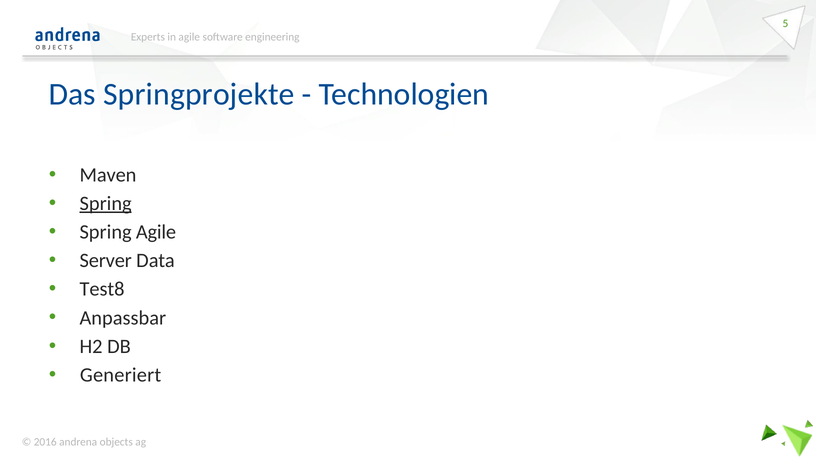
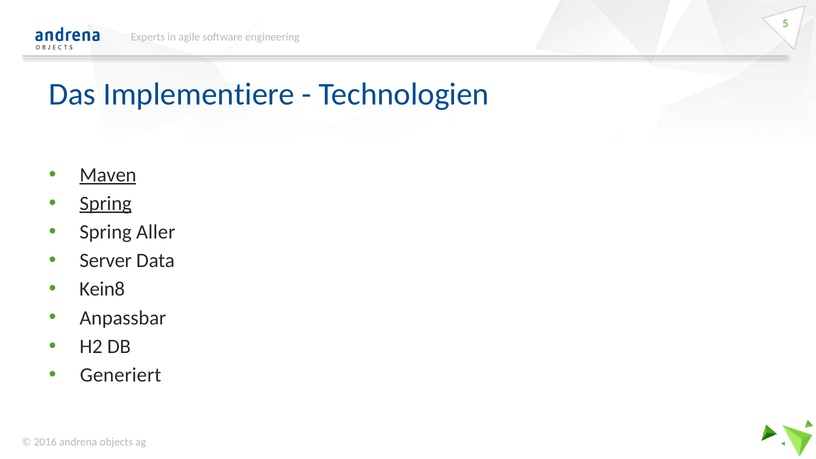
Springprojekte: Springprojekte -> Implementiere
Maven underline: none -> present
Spring Agile: Agile -> Aller
Test8: Test8 -> Kein8
